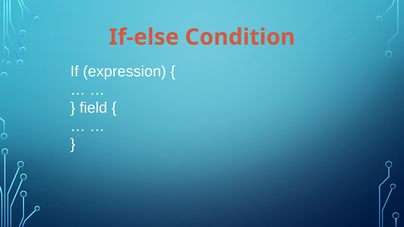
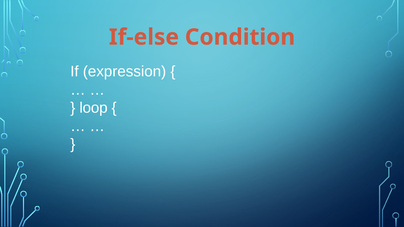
field: field -> loop
